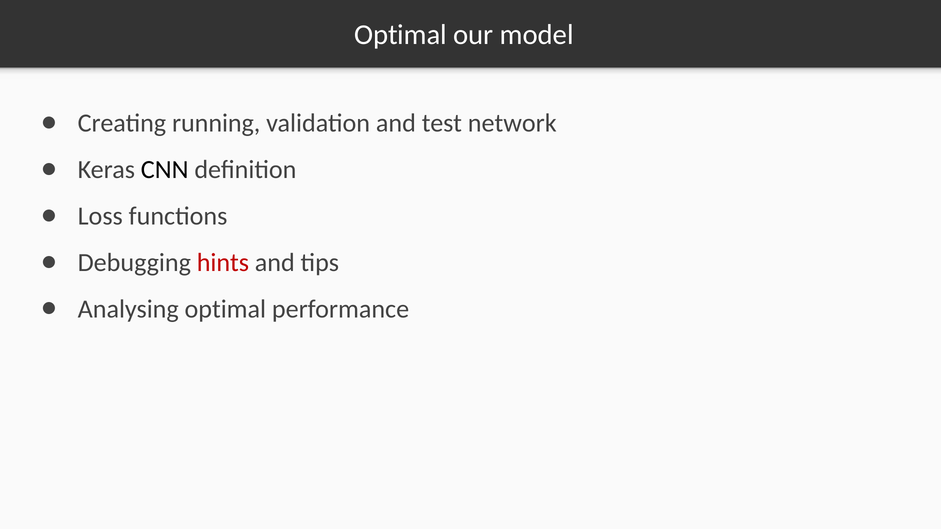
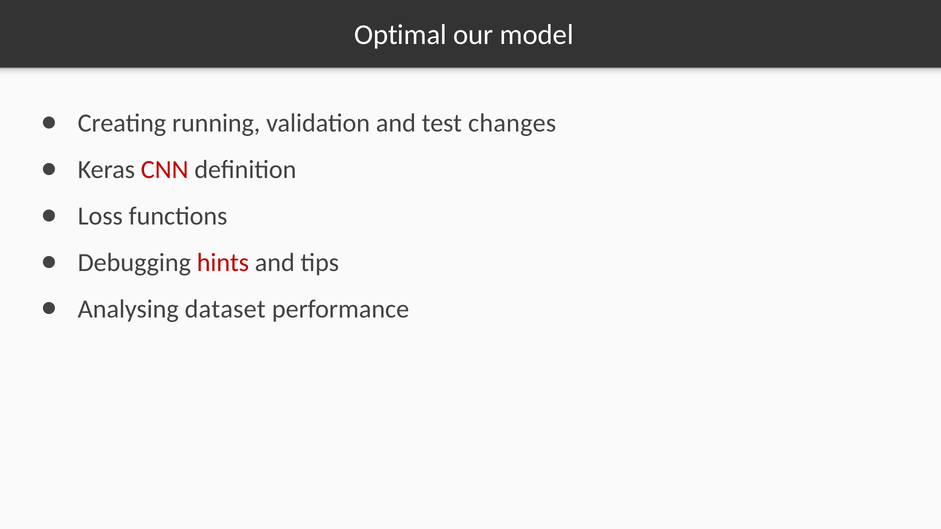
network: network -> changes
CNN colour: black -> red
Analysing optimal: optimal -> dataset
